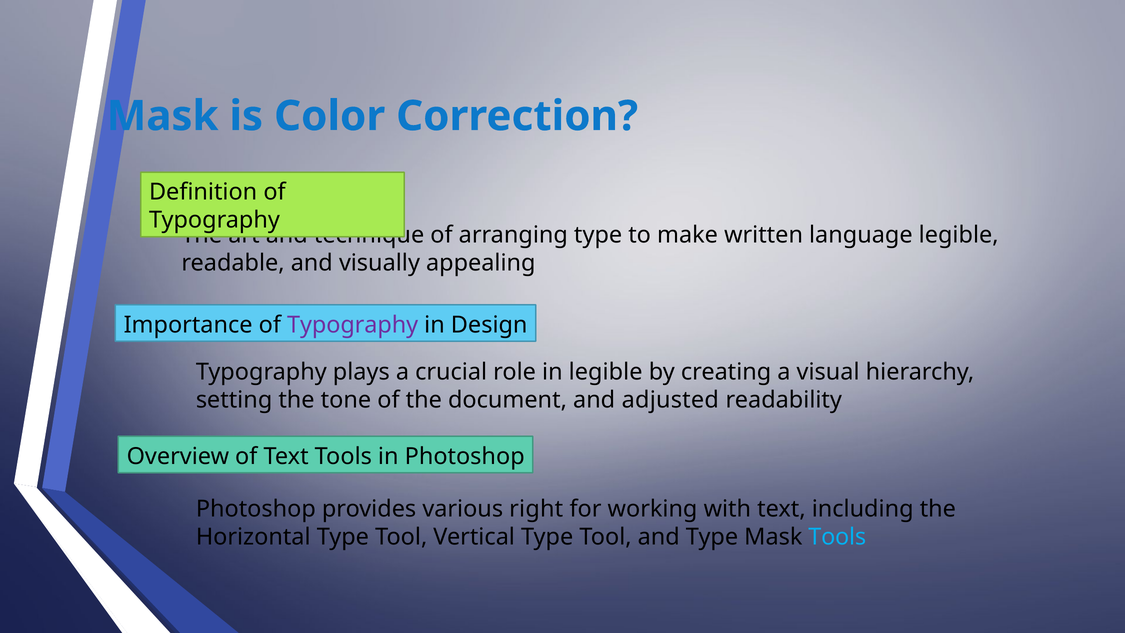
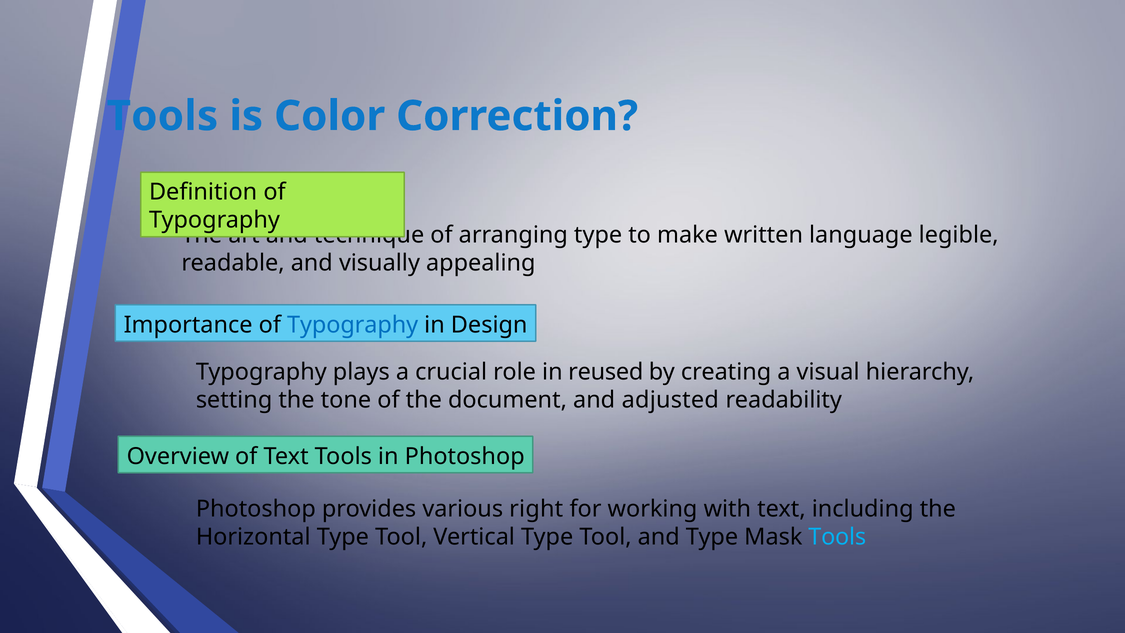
Mask at (163, 116): Mask -> Tools
Typography at (353, 325) colour: purple -> blue
in legible: legible -> reused
